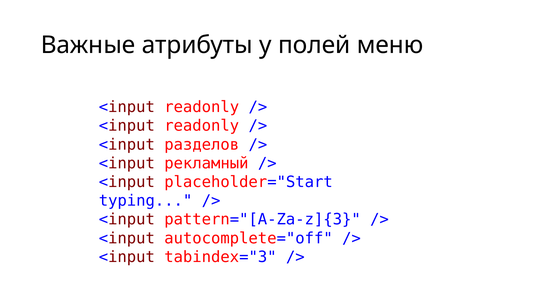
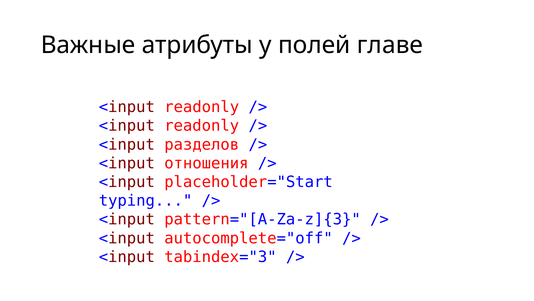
меню: меню -> главе
рекламный: рекламный -> отношения
